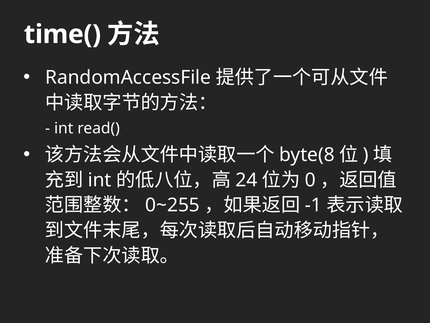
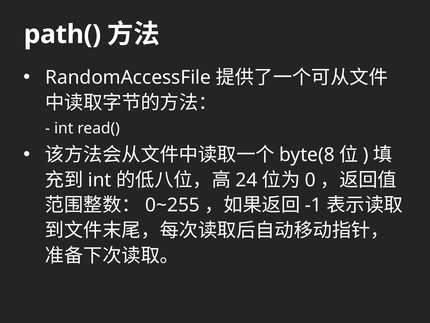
time(: time( -> path(
